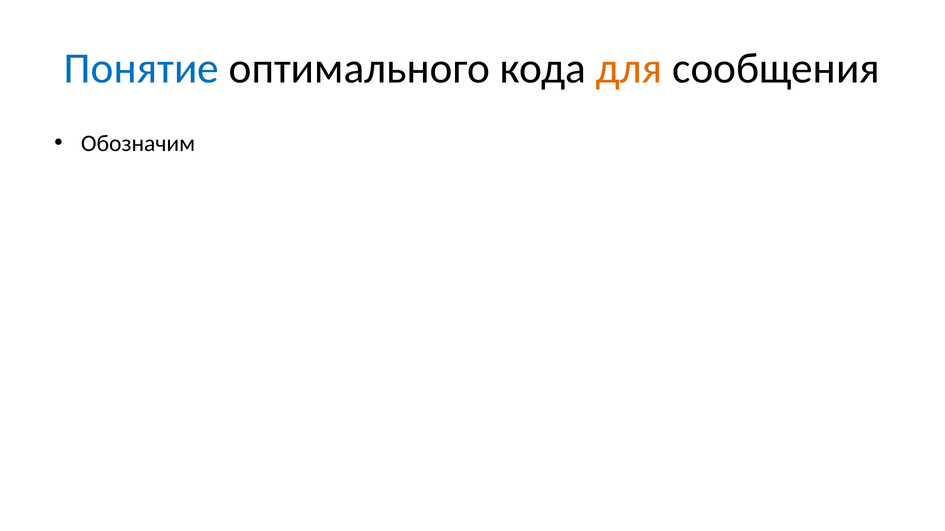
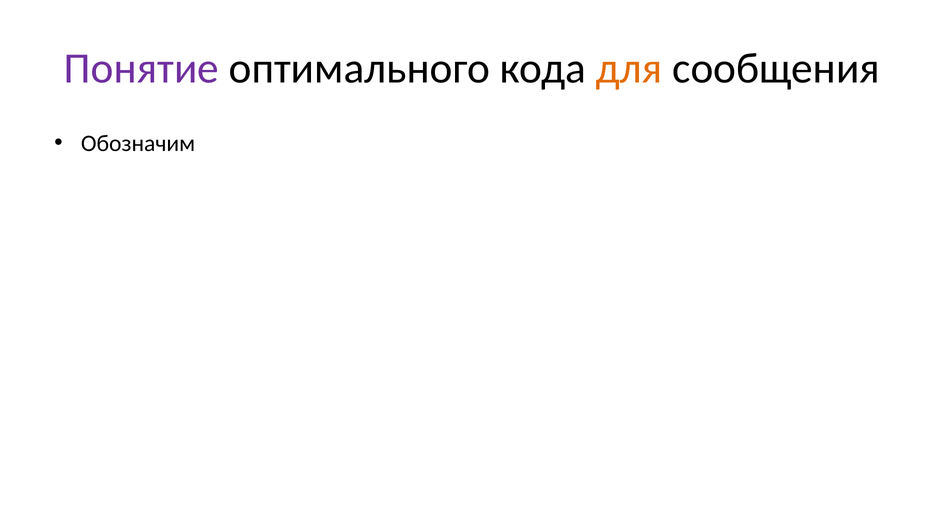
Понятие colour: blue -> purple
